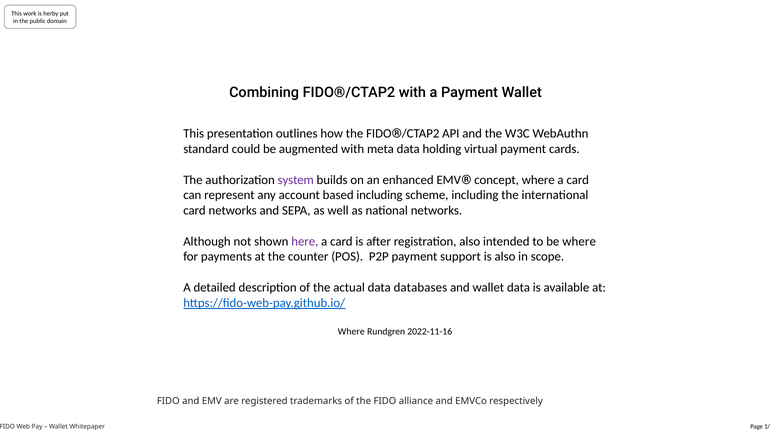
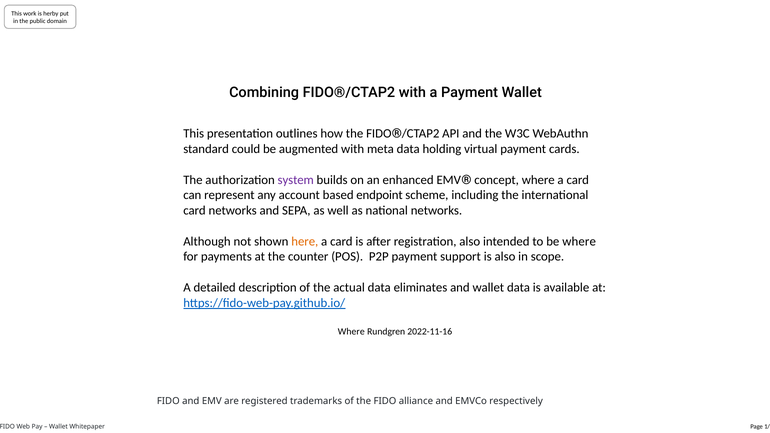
based including: including -> endpoint
here colour: purple -> orange
databases: databases -> eliminates
